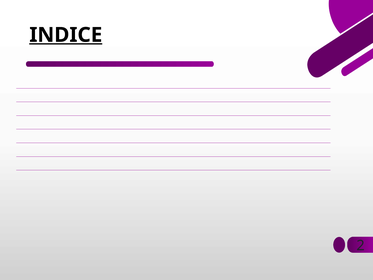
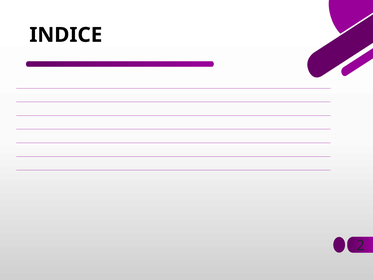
INDICE underline: present -> none
